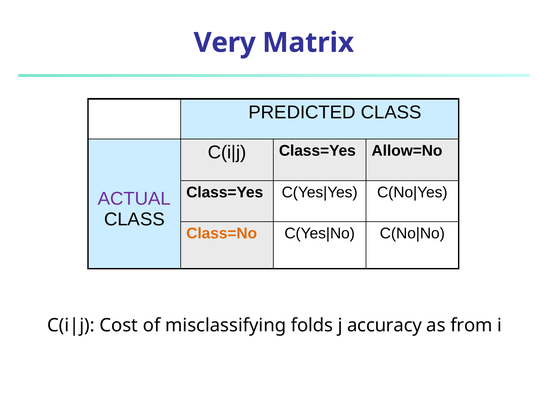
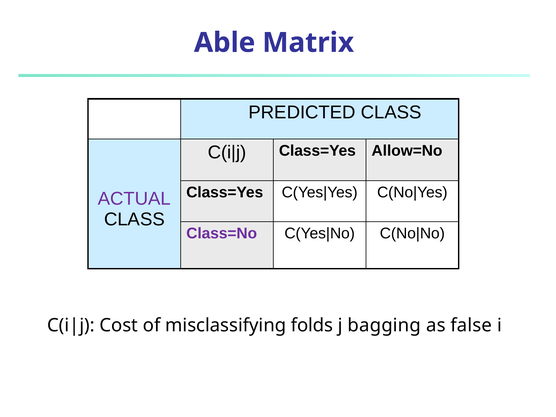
Very: Very -> Able
Class=No colour: orange -> purple
accuracy: accuracy -> bagging
from: from -> false
